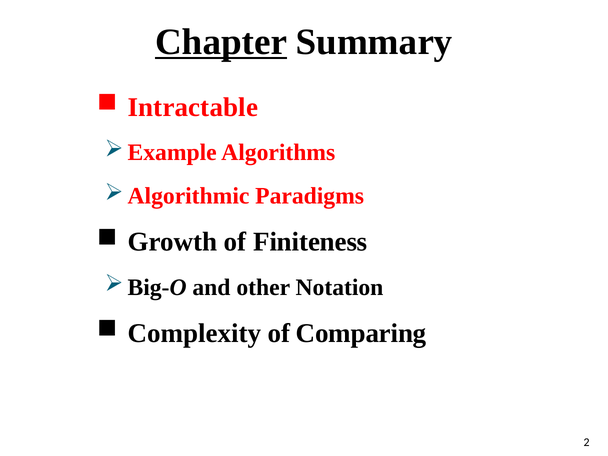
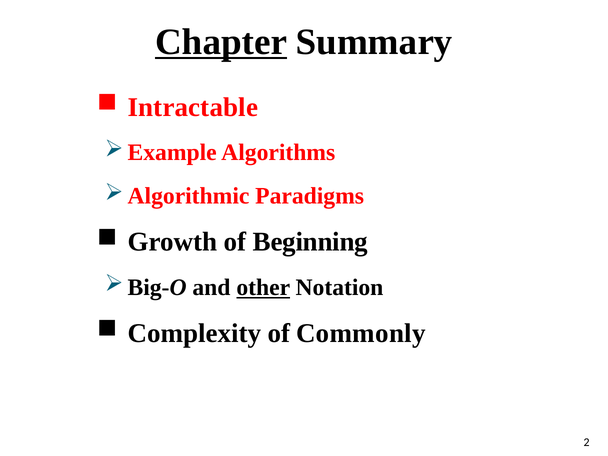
Finiteness: Finiteness -> Beginning
other underline: none -> present
Comparing: Comparing -> Commonly
